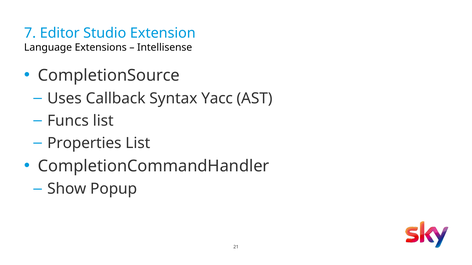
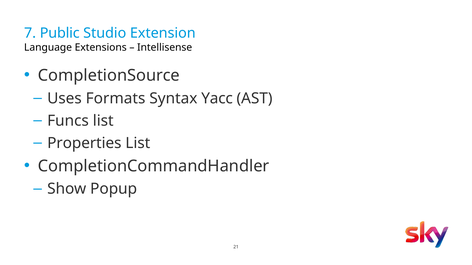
Editor: Editor -> Public
Callback: Callback -> Formats
